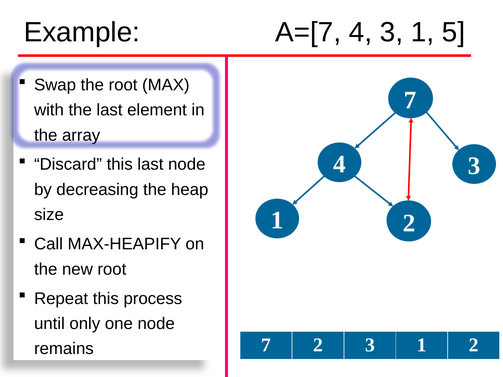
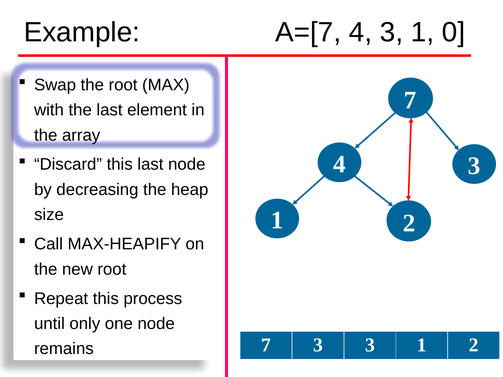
5: 5 -> 0
7 2: 2 -> 3
